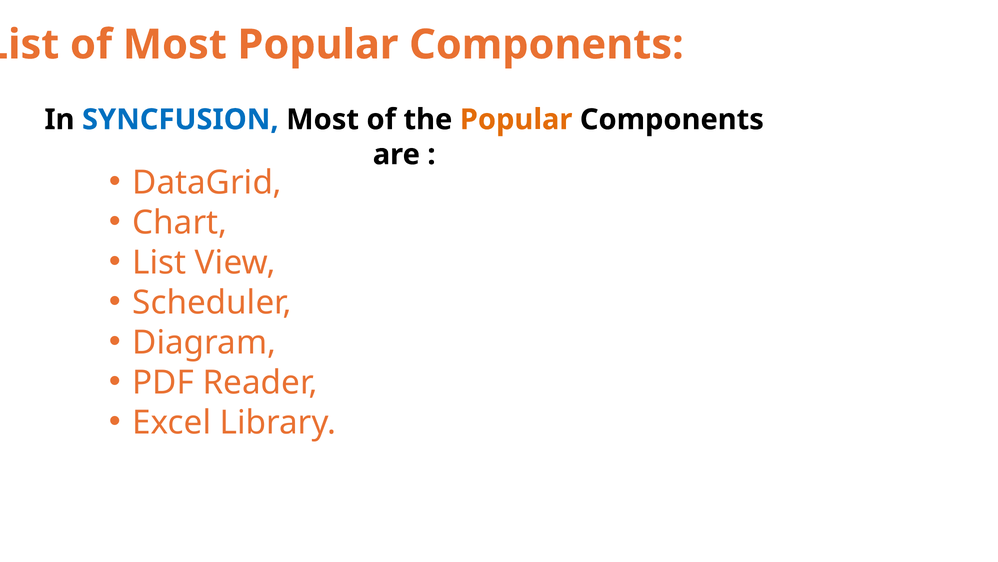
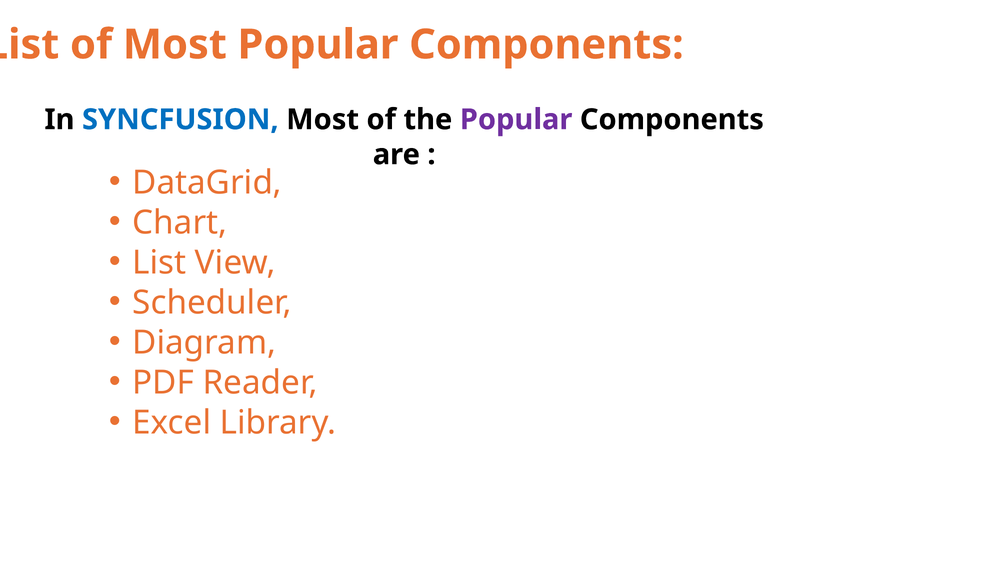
Popular at (516, 119) colour: orange -> purple
